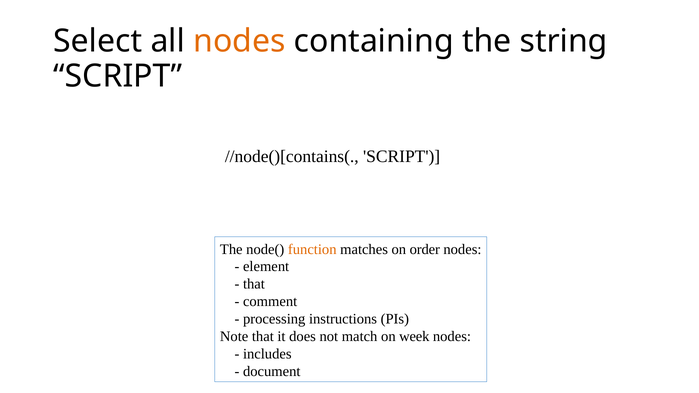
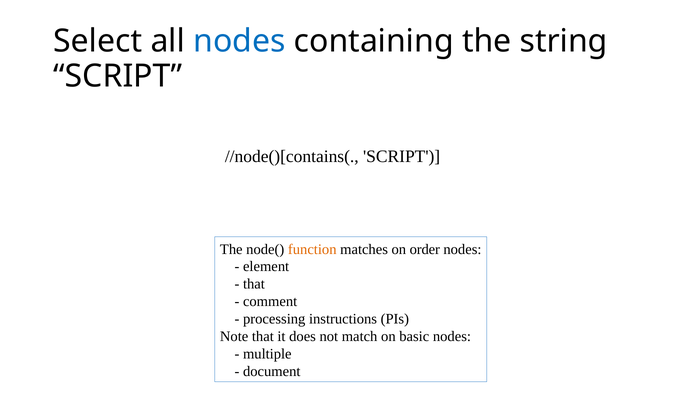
nodes at (239, 41) colour: orange -> blue
week: week -> basic
includes: includes -> multiple
